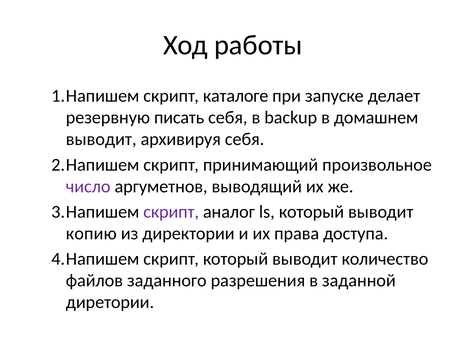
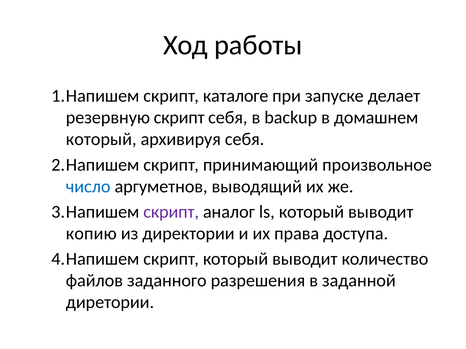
резервную писать: писать -> скрипт
выводит at (101, 140): выводит -> который
число colour: purple -> blue
